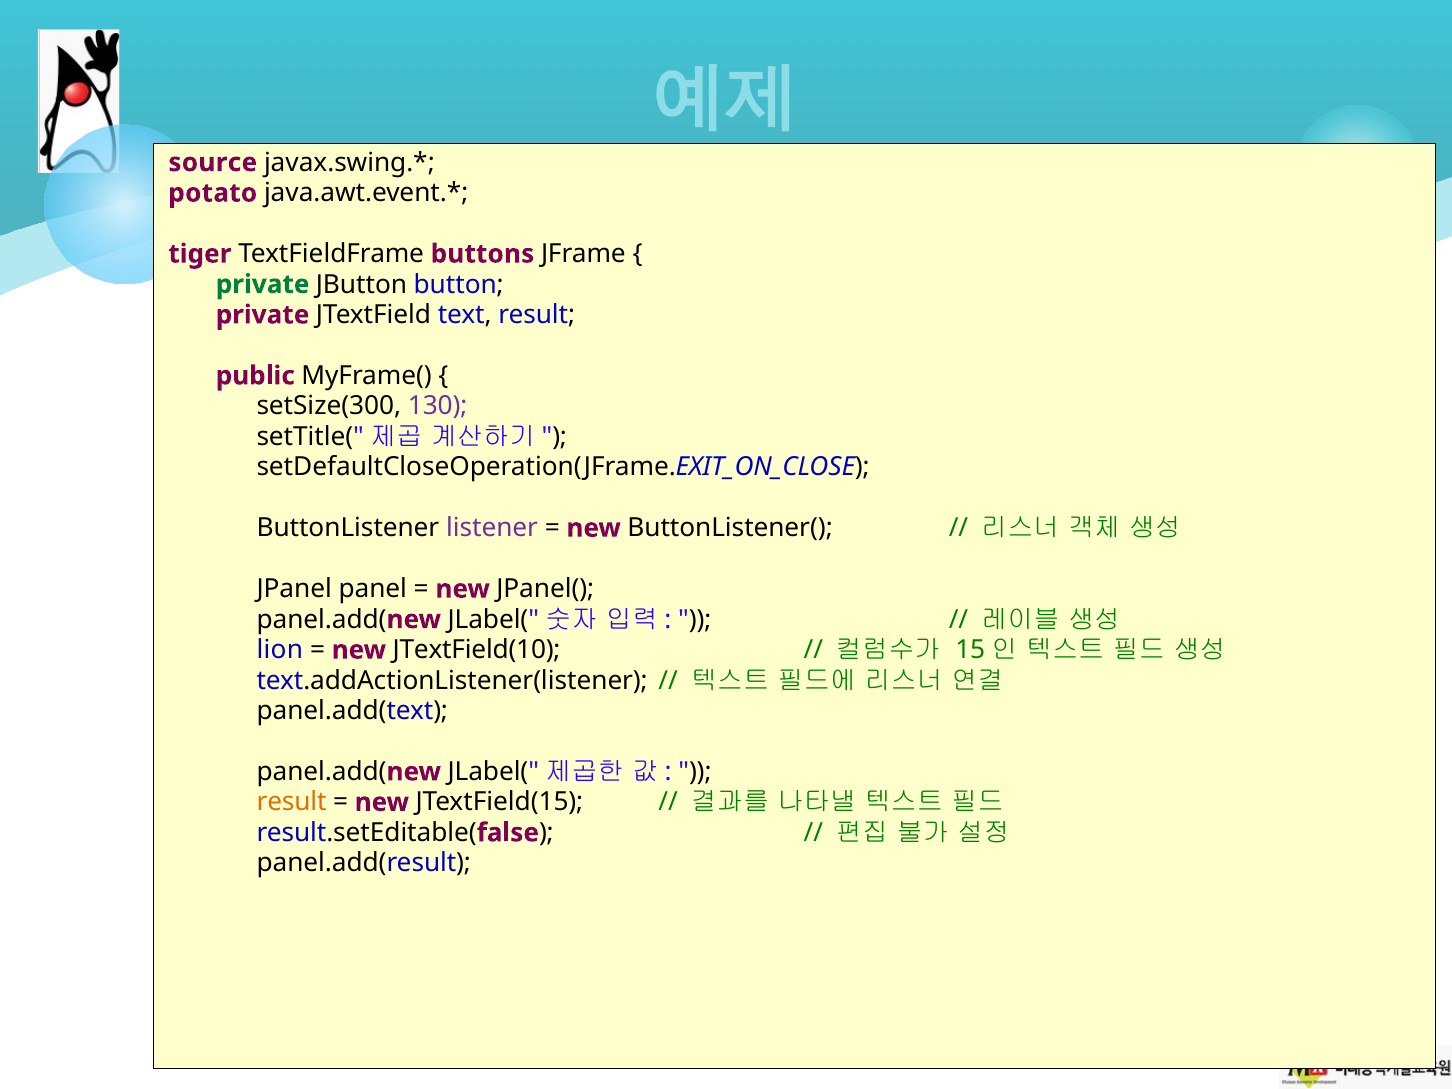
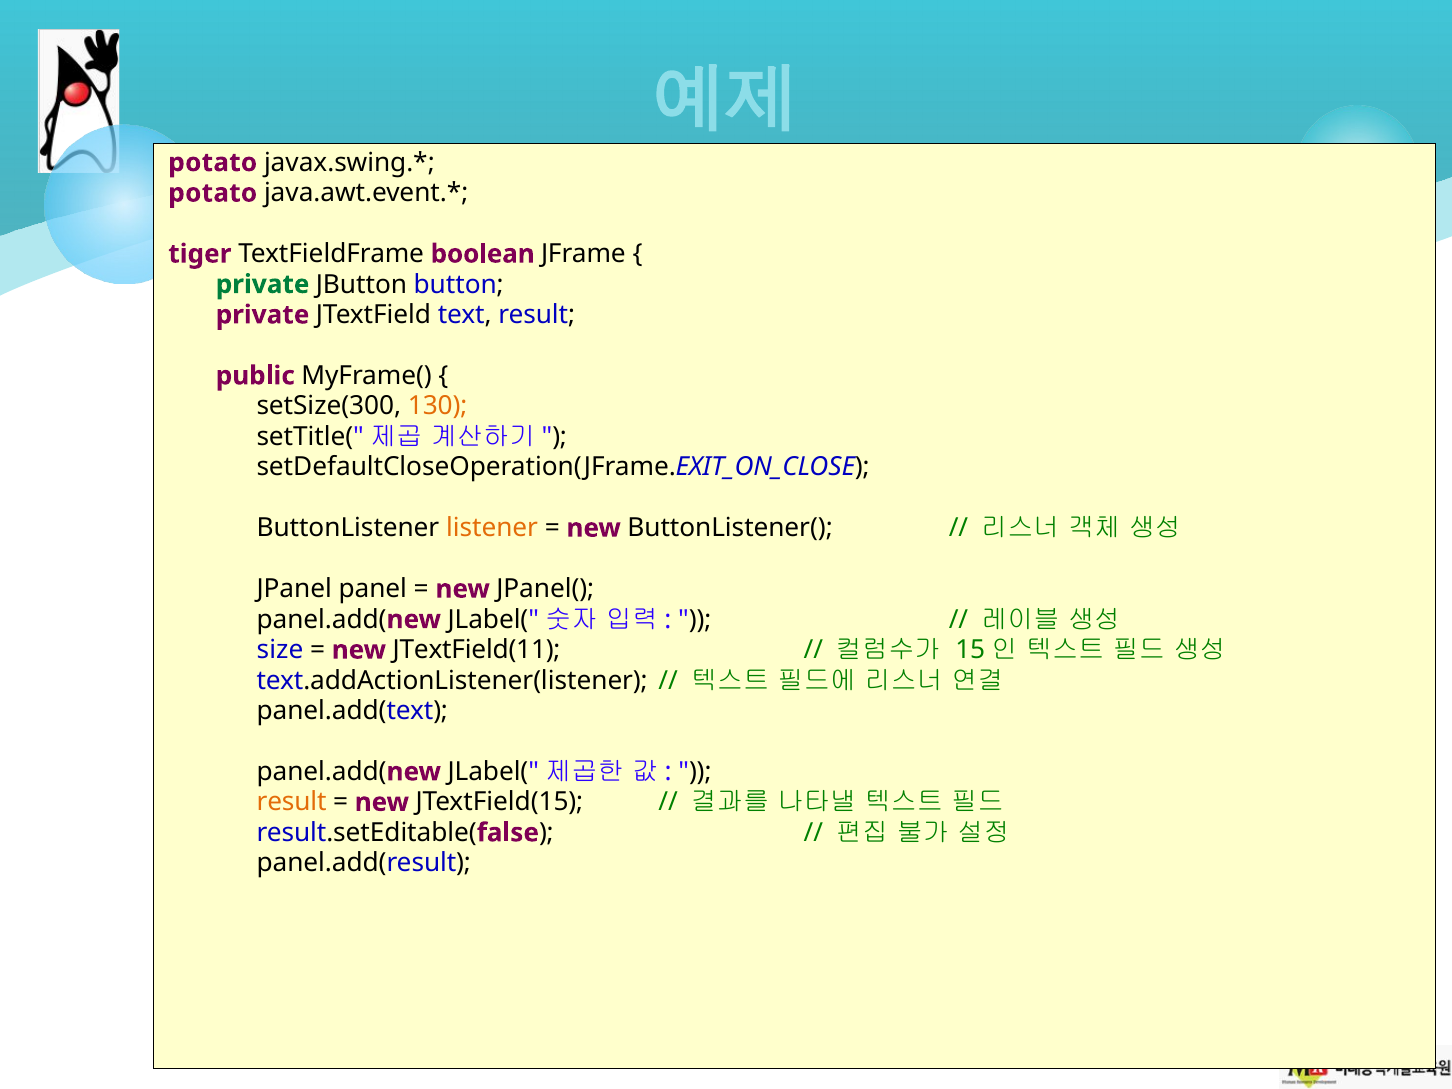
source at (213, 162): source -> potato
buttons: buttons -> boolean
130 colour: purple -> orange
listener colour: purple -> orange
lion: lion -> size
JTextField(10: JTextField(10 -> JTextField(11
